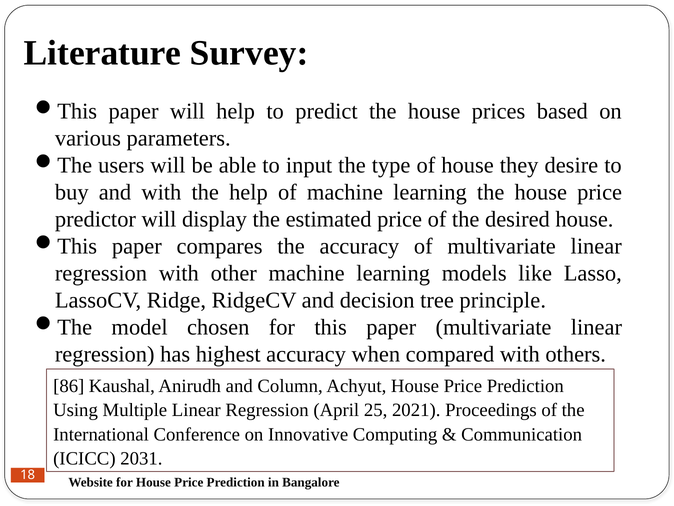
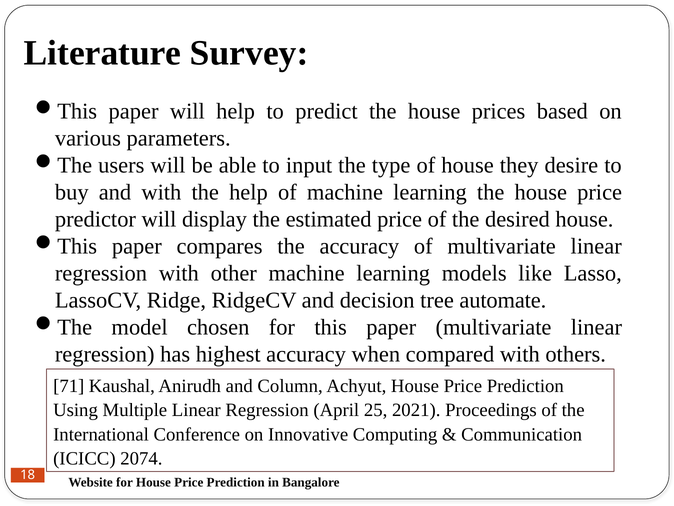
principle: principle -> automate
86: 86 -> 71
2031: 2031 -> 2074
